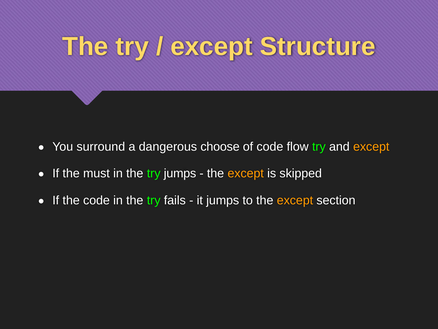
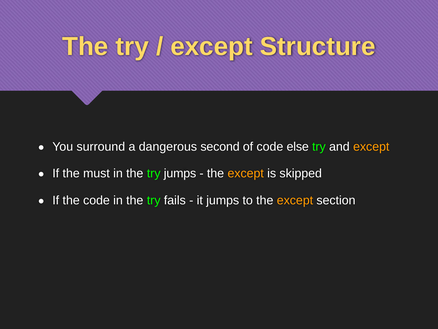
choose: choose -> second
flow: flow -> else
